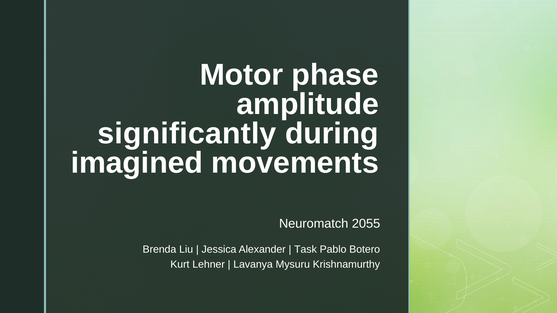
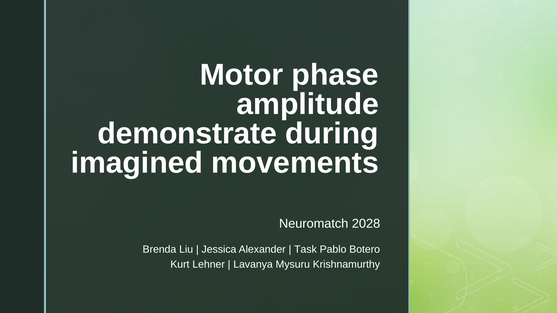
significantly: significantly -> demonstrate
2055: 2055 -> 2028
